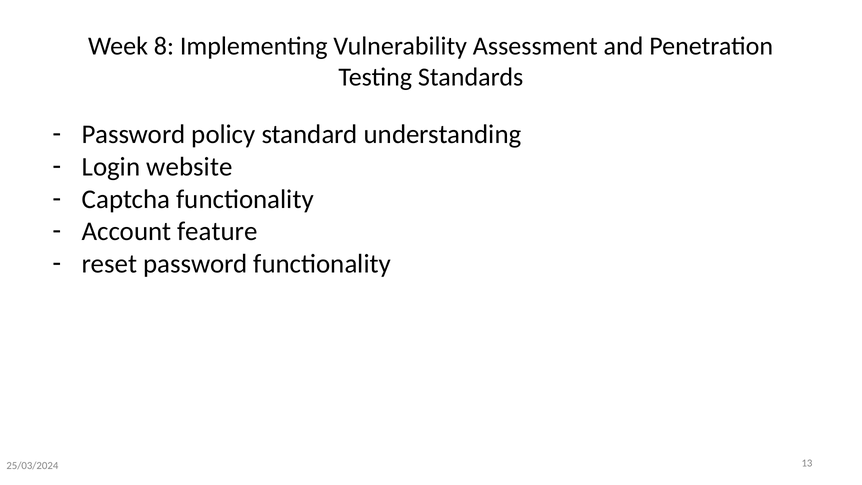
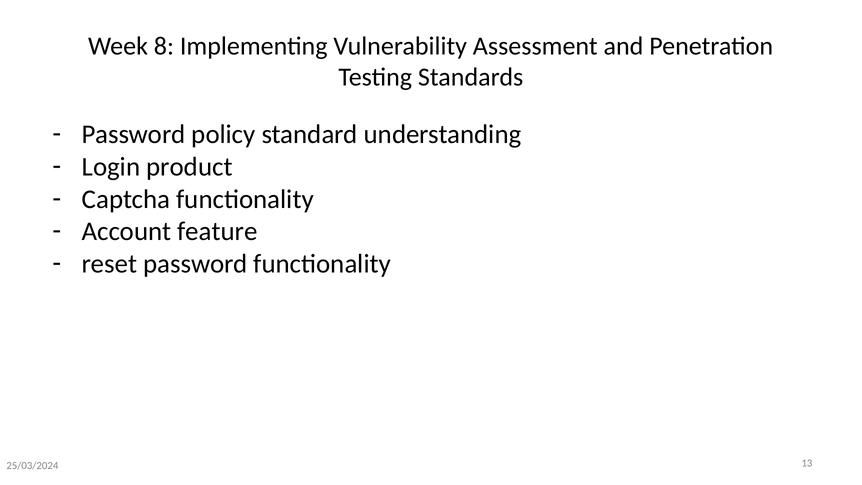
website: website -> product
